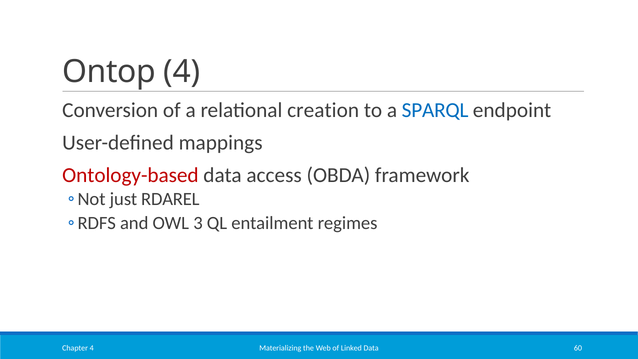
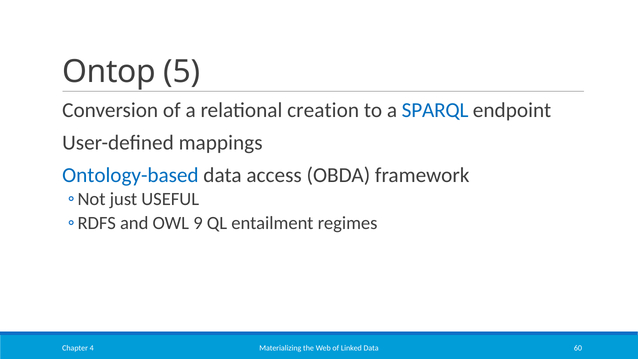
Ontop 4: 4 -> 5
Ontology-based colour: red -> blue
RDAREL: RDAREL -> USEFUL
3: 3 -> 9
